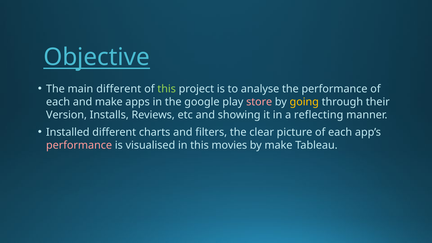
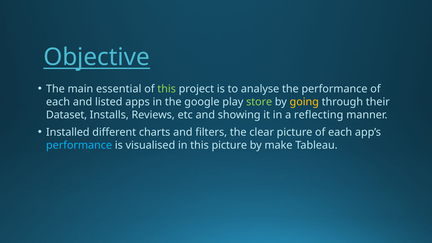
main different: different -> essential
and make: make -> listed
store colour: pink -> light green
Version: Version -> Dataset
performance at (79, 145) colour: pink -> light blue
this movies: movies -> picture
